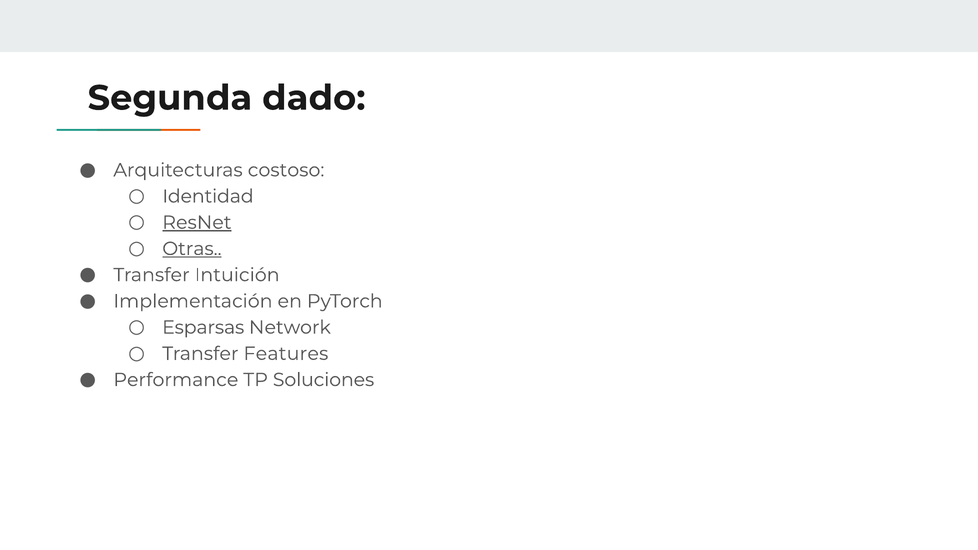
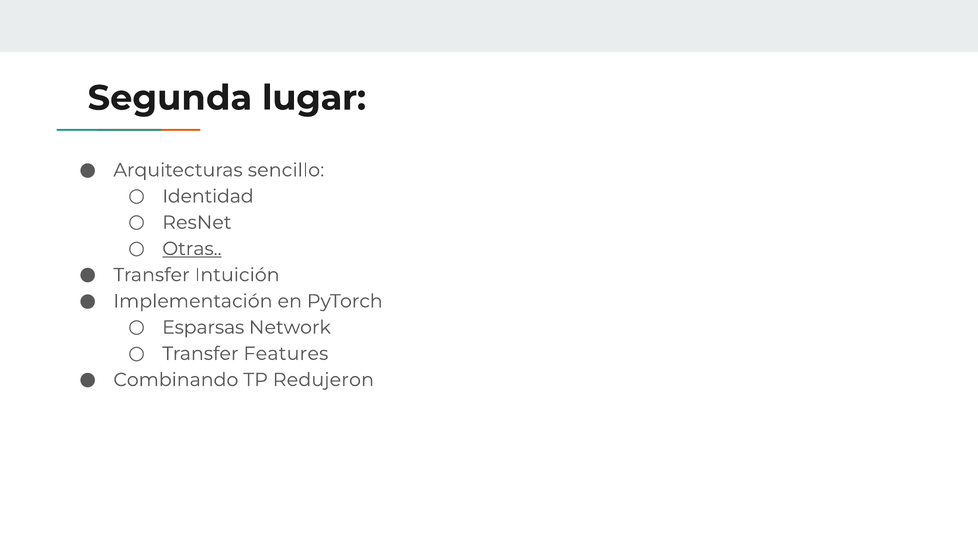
dado: dado -> lugar
costoso: costoso -> sencillo
ResNet underline: present -> none
Performance: Performance -> Combinando
Soluciones: Soluciones -> Redujeron
